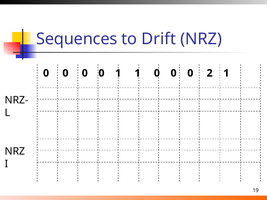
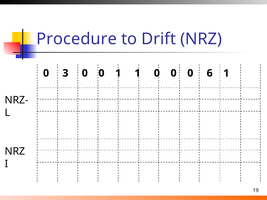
Sequences: Sequences -> Procedure
0 at (65, 73): 0 -> 3
2: 2 -> 6
